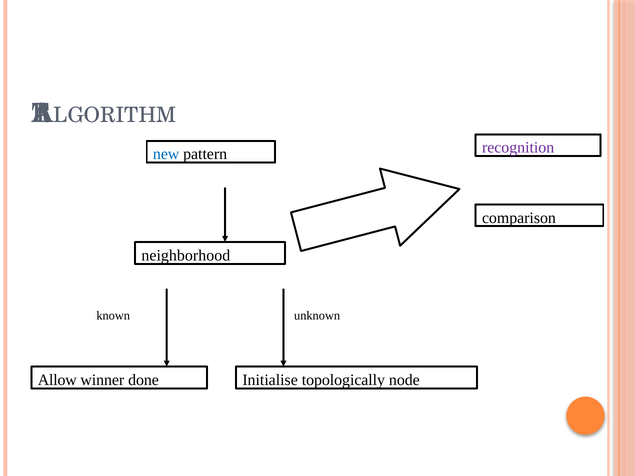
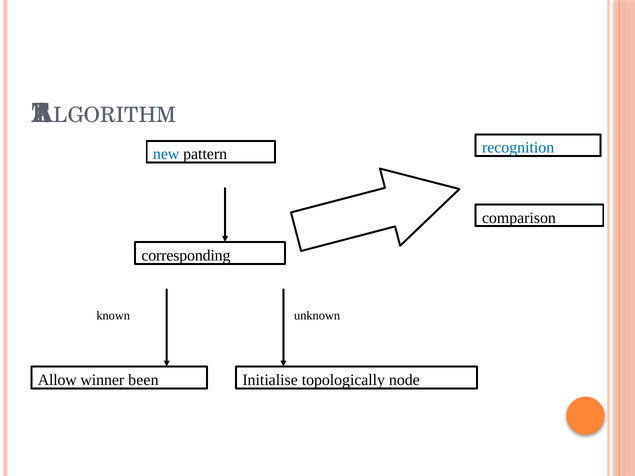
recognition colour: purple -> blue
neighborhood: neighborhood -> corresponding
done: done -> been
